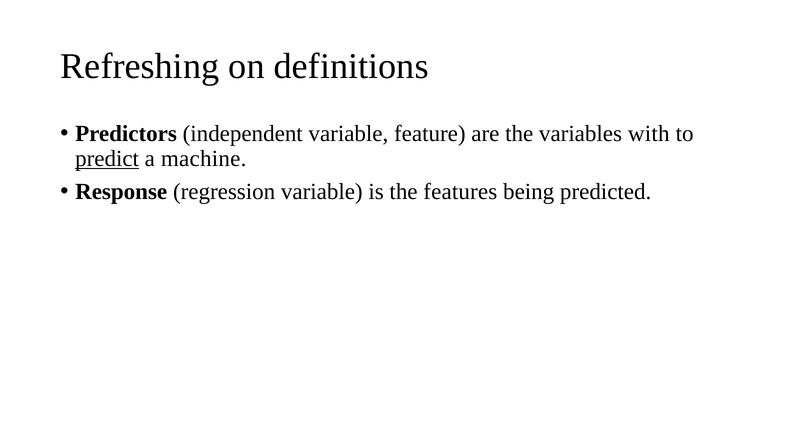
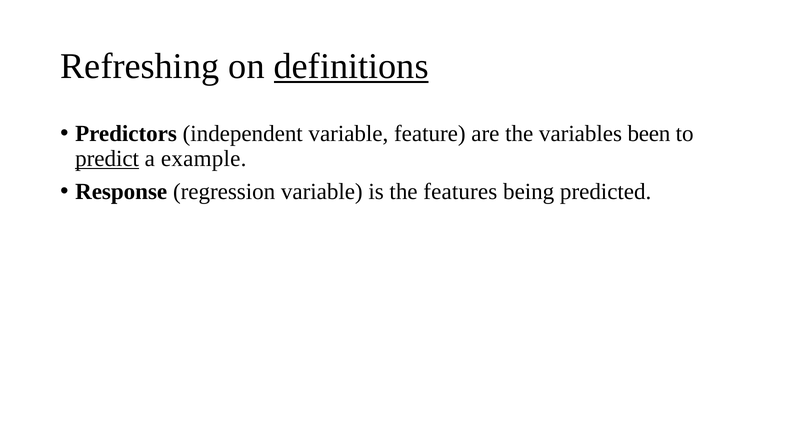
definitions underline: none -> present
with: with -> been
machine: machine -> example
